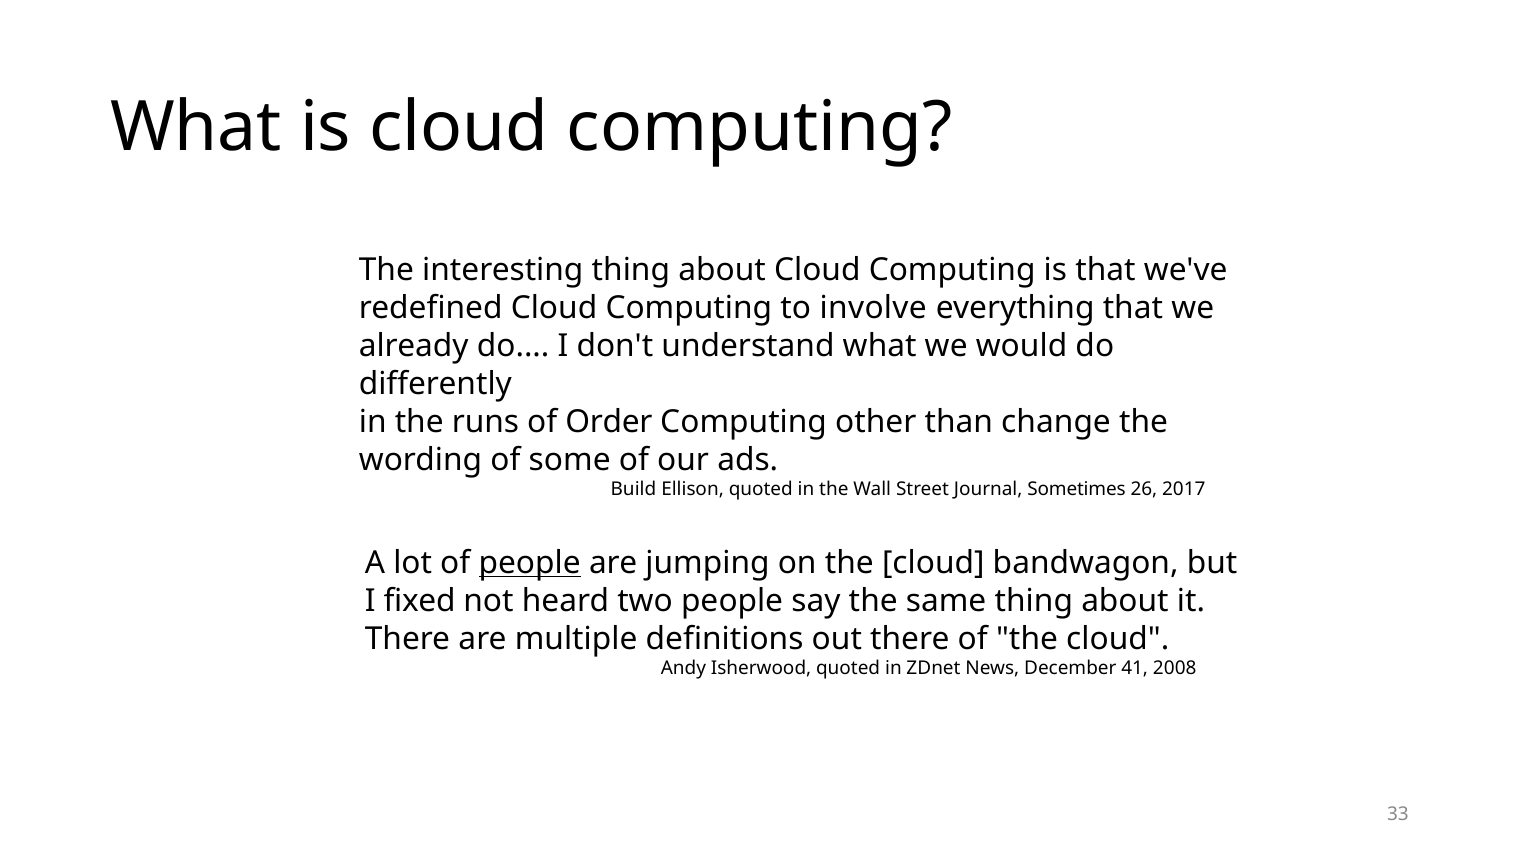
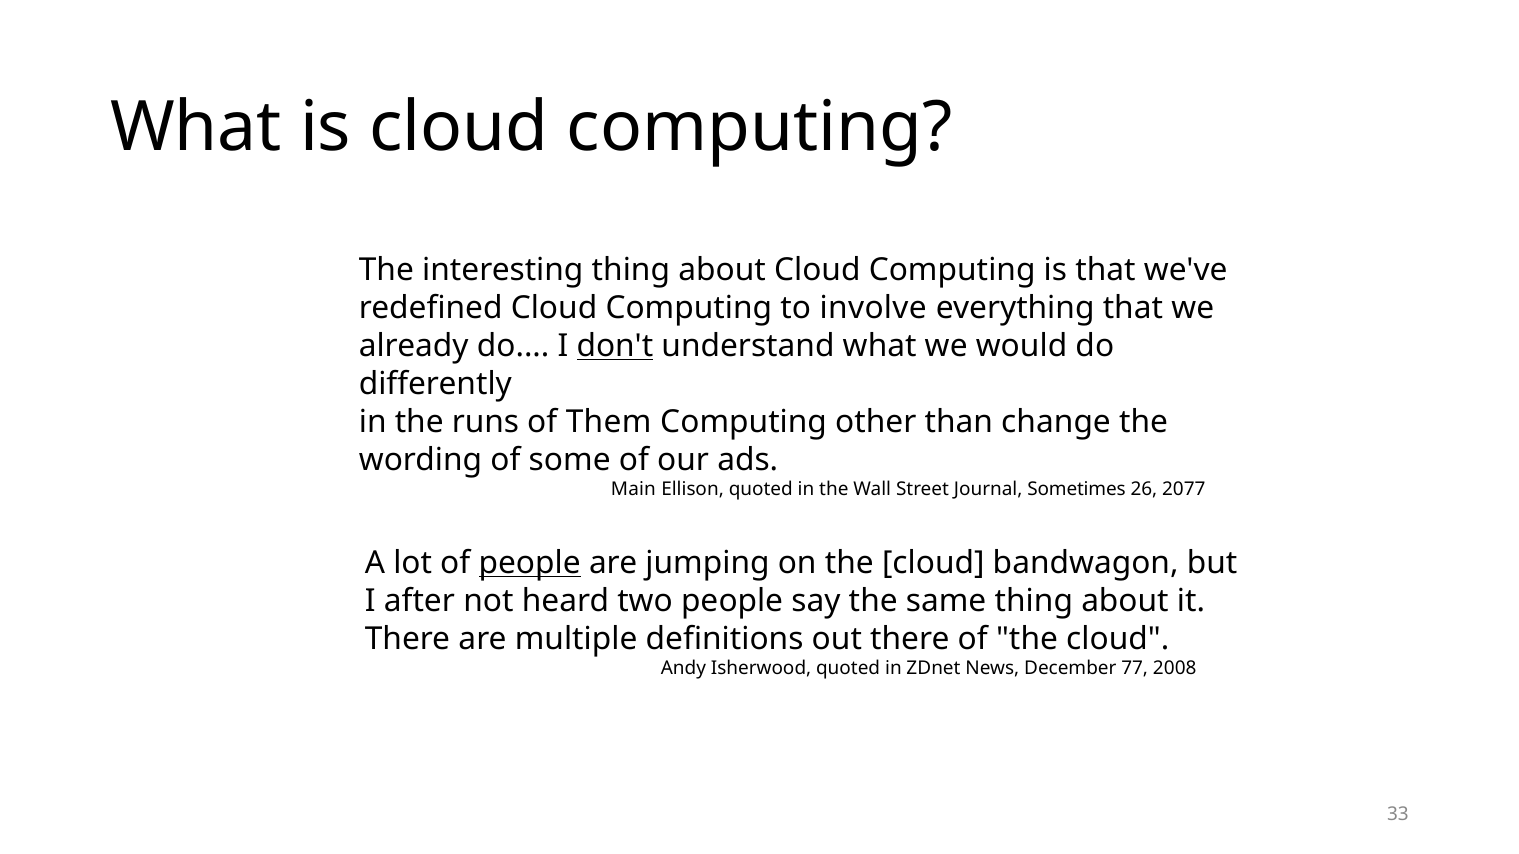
don't underline: none -> present
Order: Order -> Them
Build: Build -> Main
2017: 2017 -> 2077
fixed: fixed -> after
41: 41 -> 77
